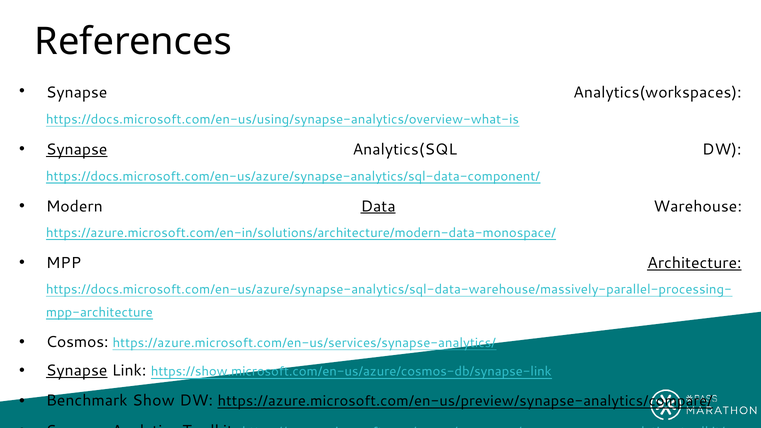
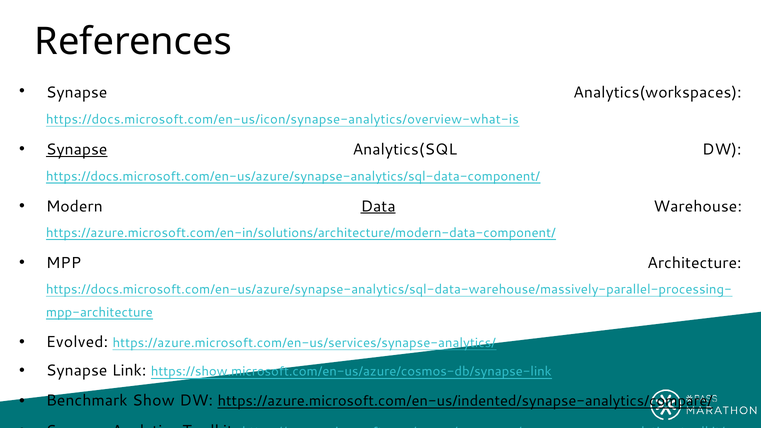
https://docs.microsoft.com/en-us/using/synapse-analytics/overview-what-is: https://docs.microsoft.com/en-us/using/synapse-analytics/overview-what-is -> https://docs.microsoft.com/en-us/icon/synapse-analytics/overview-what-is
https://azure.microsoft.com/en-in/solutions/architecture/modern-data-monospace/: https://azure.microsoft.com/en-in/solutions/architecture/modern-data-monospace/ -> https://azure.microsoft.com/en-in/solutions/architecture/modern-data-component/
Architecture underline: present -> none
Cosmos: Cosmos -> Evolved
Synapse at (77, 371) underline: present -> none
https://azure.microsoft.com/en-us/preview/synapse-analytics/compare/: https://azure.microsoft.com/en-us/preview/synapse-analytics/compare/ -> https://azure.microsoft.com/en-us/indented/synapse-analytics/compare/
